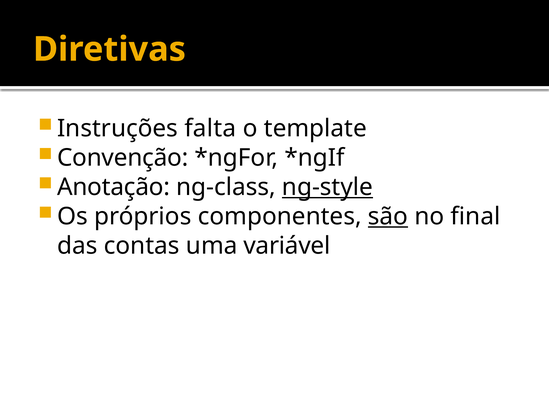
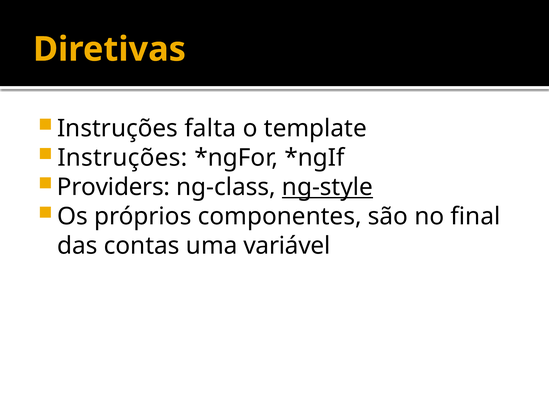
Convenção at (123, 158): Convenção -> Instruções
Anotação: Anotação -> Providers
são underline: present -> none
